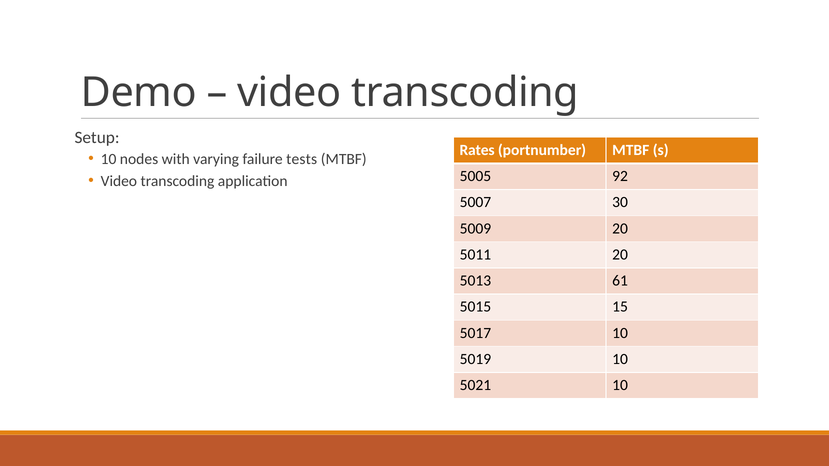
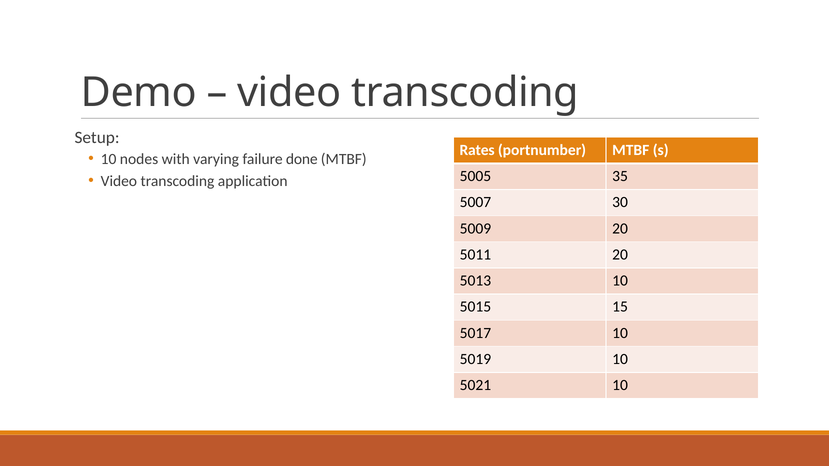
tests: tests -> done
92: 92 -> 35
5013 61: 61 -> 10
